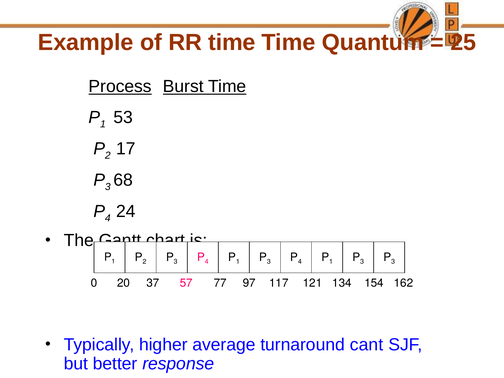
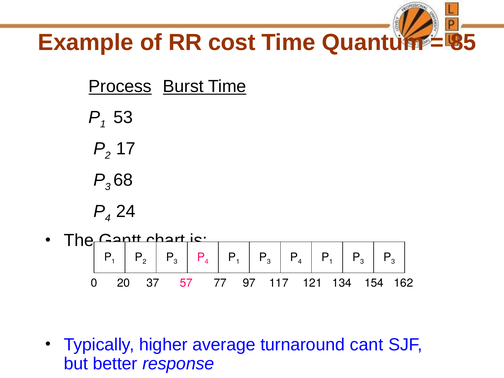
RR time: time -> cost
25: 25 -> 85
